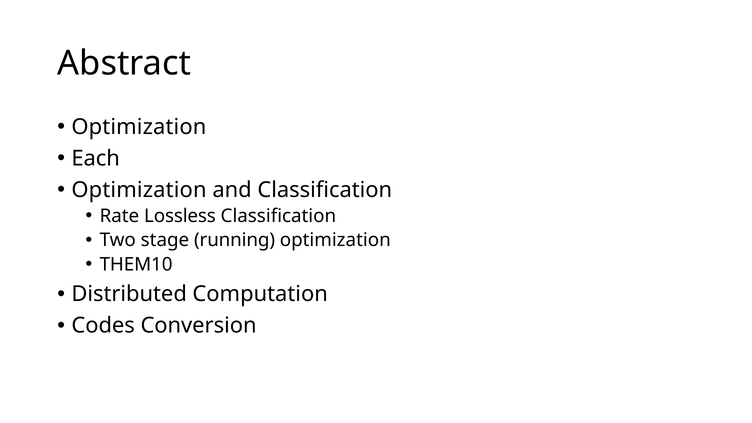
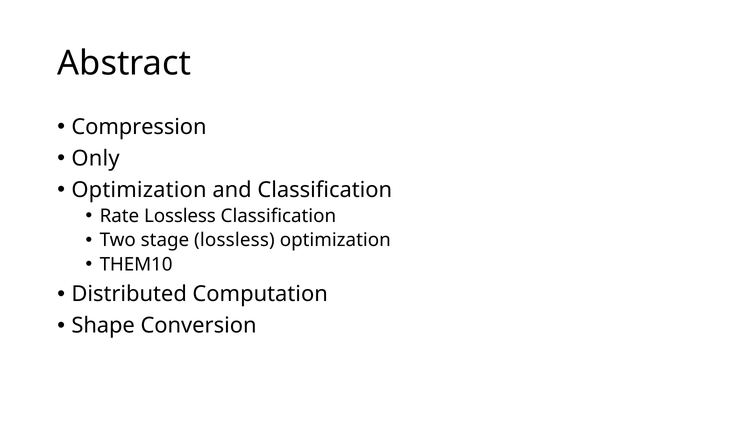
Optimization at (139, 127): Optimization -> Compression
Each: Each -> Only
stage running: running -> lossless
Codes: Codes -> Shape
